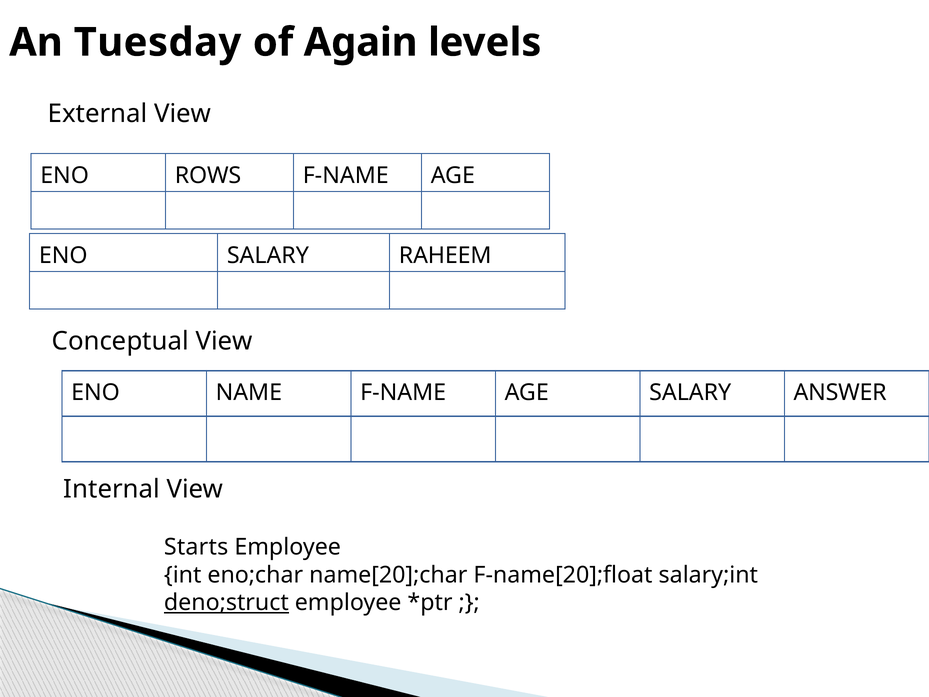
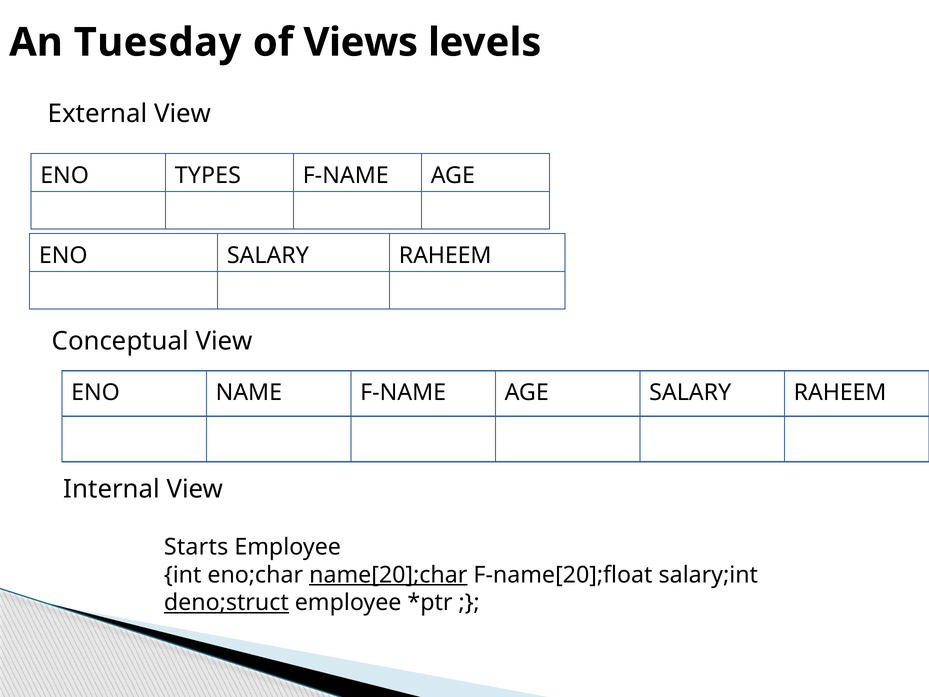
Again: Again -> Views
ROWS: ROWS -> TYPES
AGE SALARY ANSWER: ANSWER -> RAHEEM
name[20];char underline: none -> present
